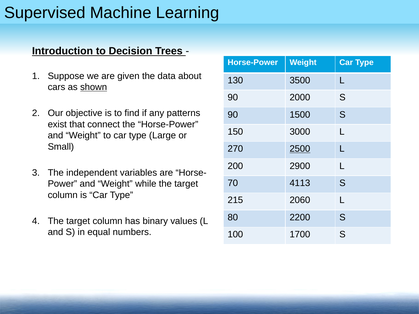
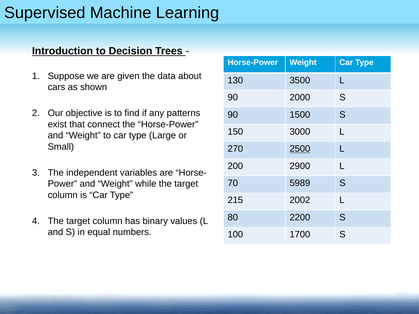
shown underline: present -> none
4113: 4113 -> 5989
2060: 2060 -> 2002
